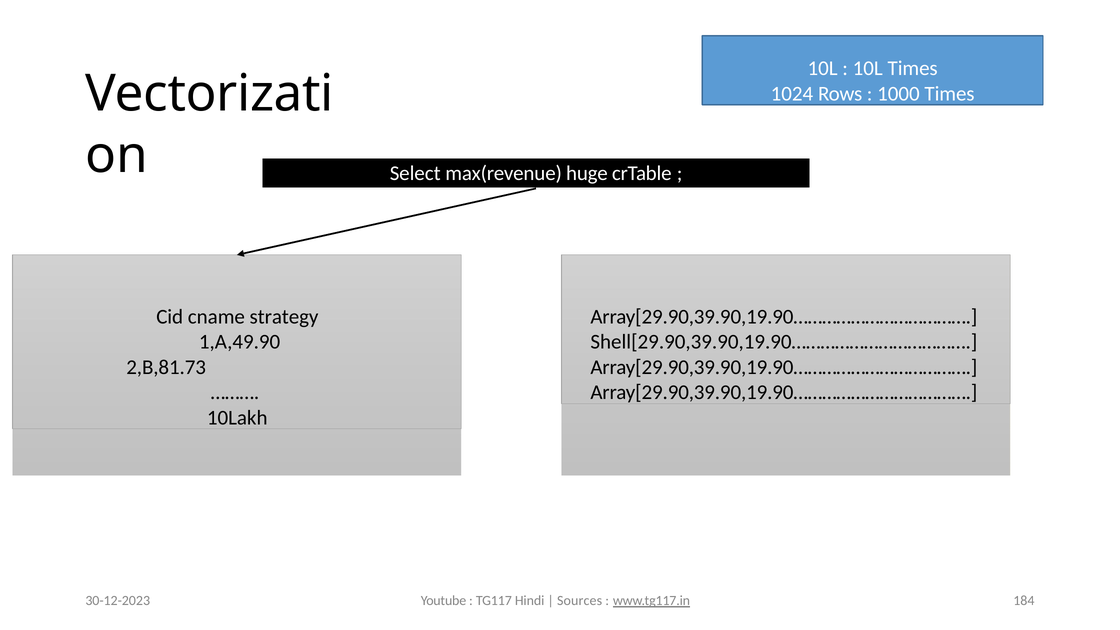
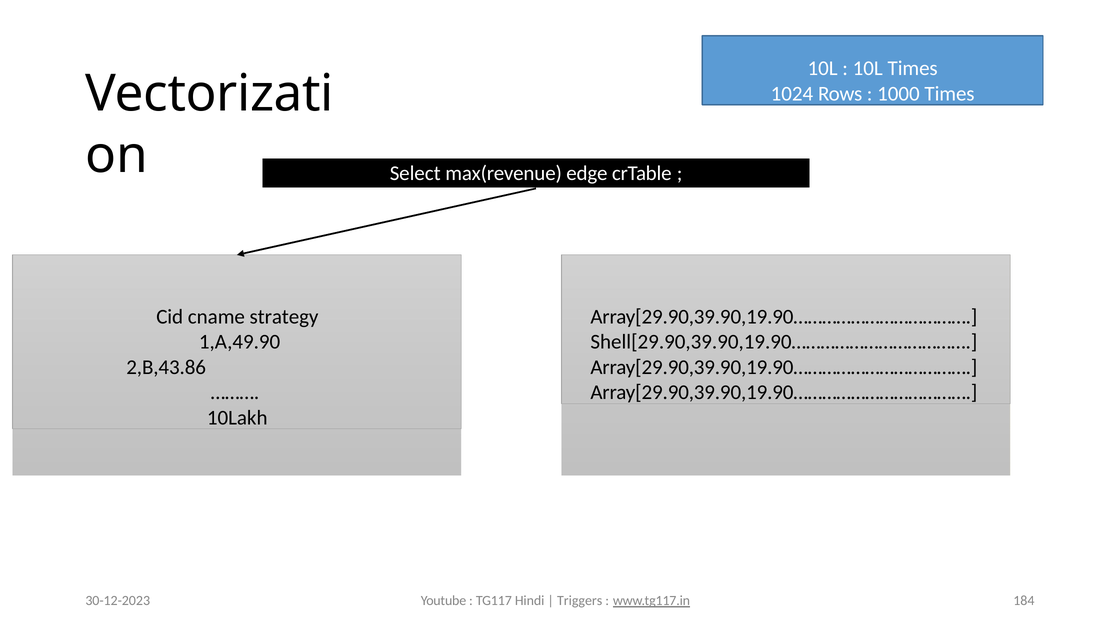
huge: huge -> edge
2,B,81.73: 2,B,81.73 -> 2,B,43.86
Sources: Sources -> Triggers
